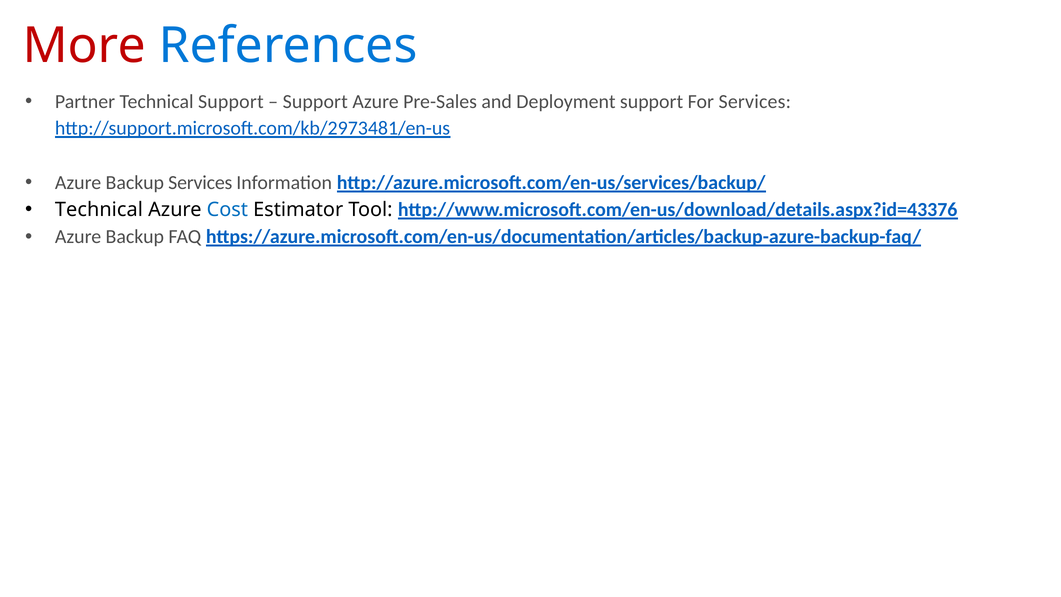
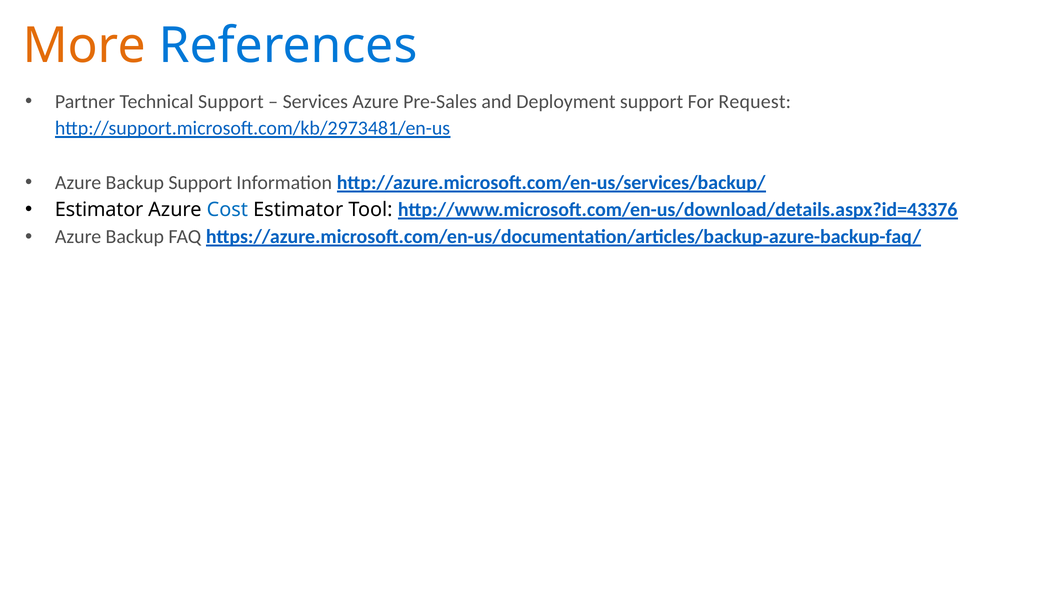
More colour: red -> orange
Support at (315, 102): Support -> Services
For Services: Services -> Request
Backup Services: Services -> Support
Technical at (99, 210): Technical -> Estimator
